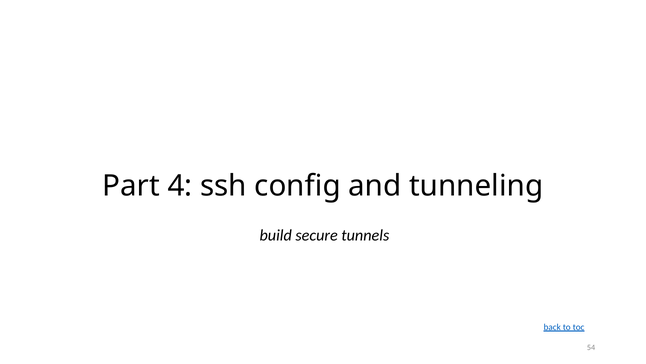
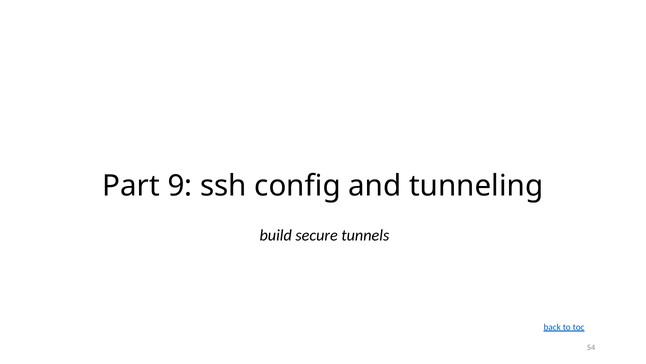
4: 4 -> 9
